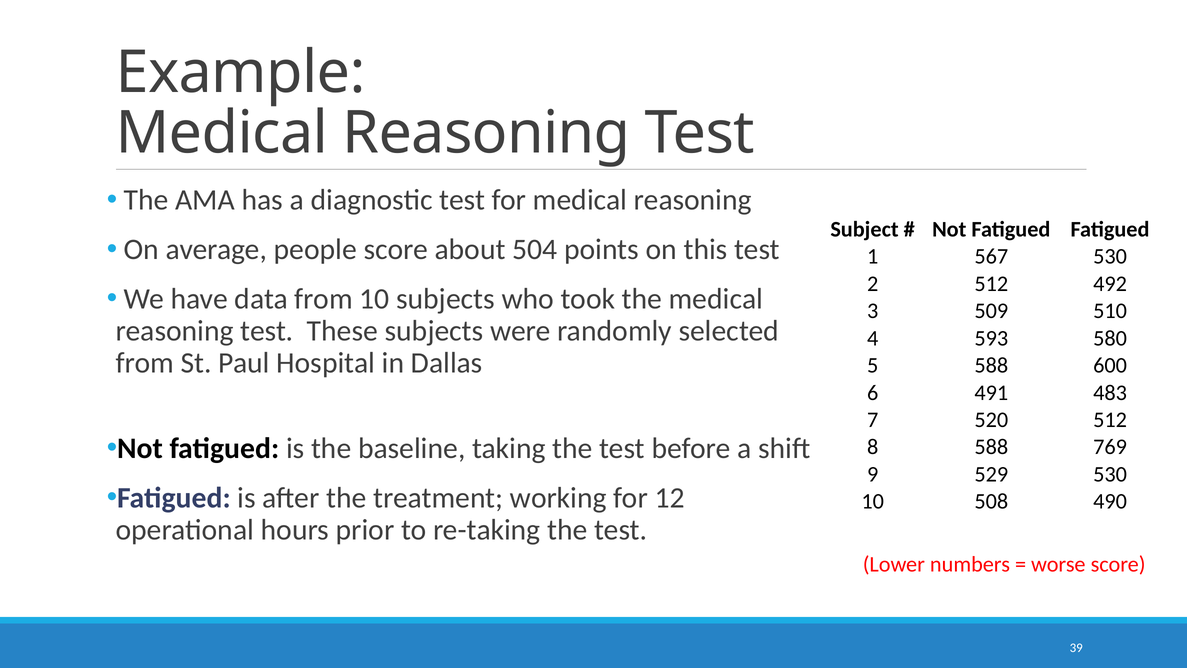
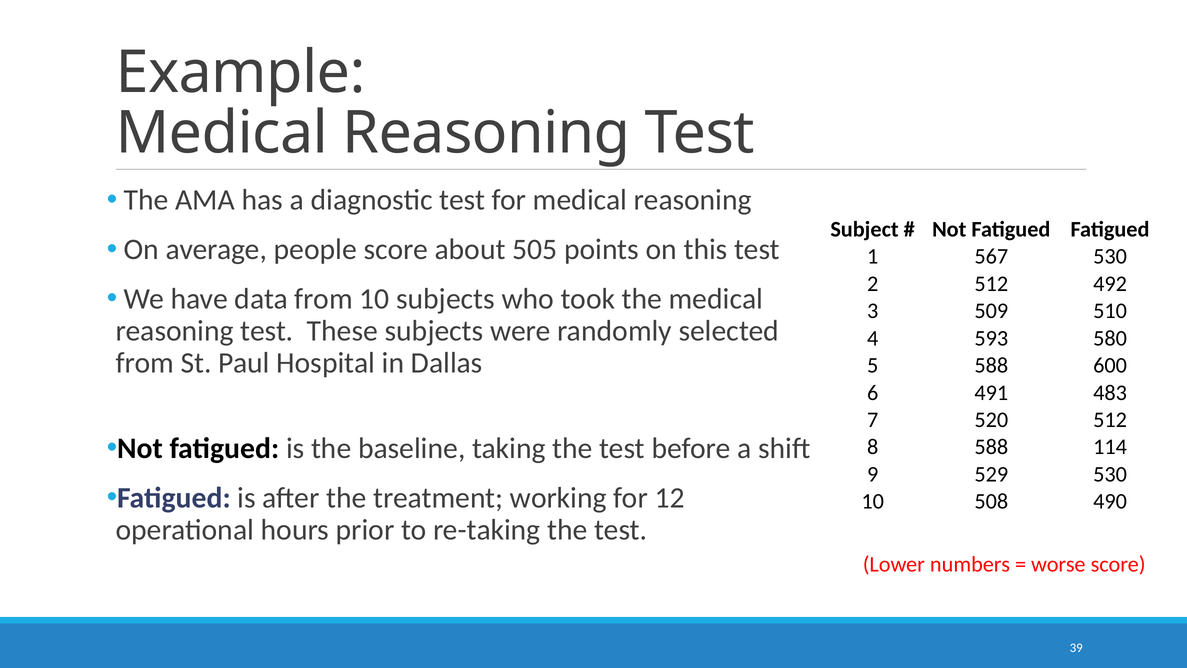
504: 504 -> 505
769: 769 -> 114
